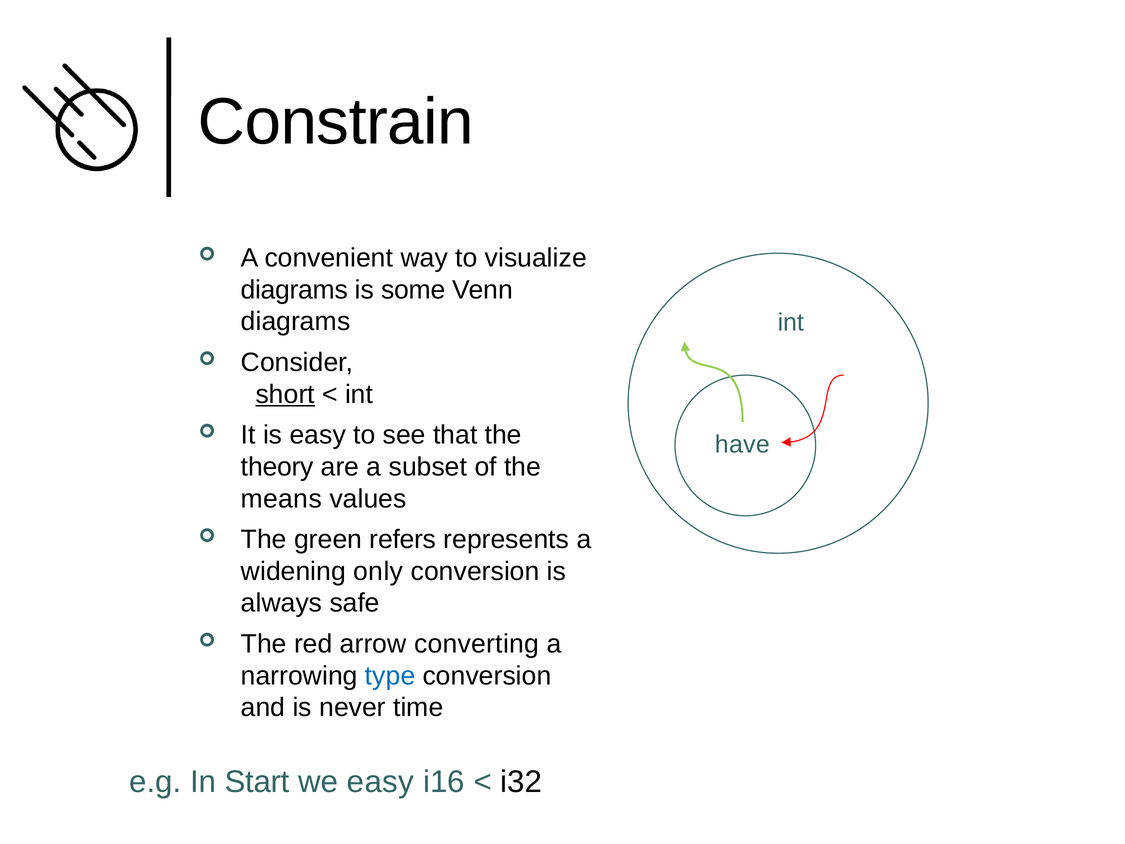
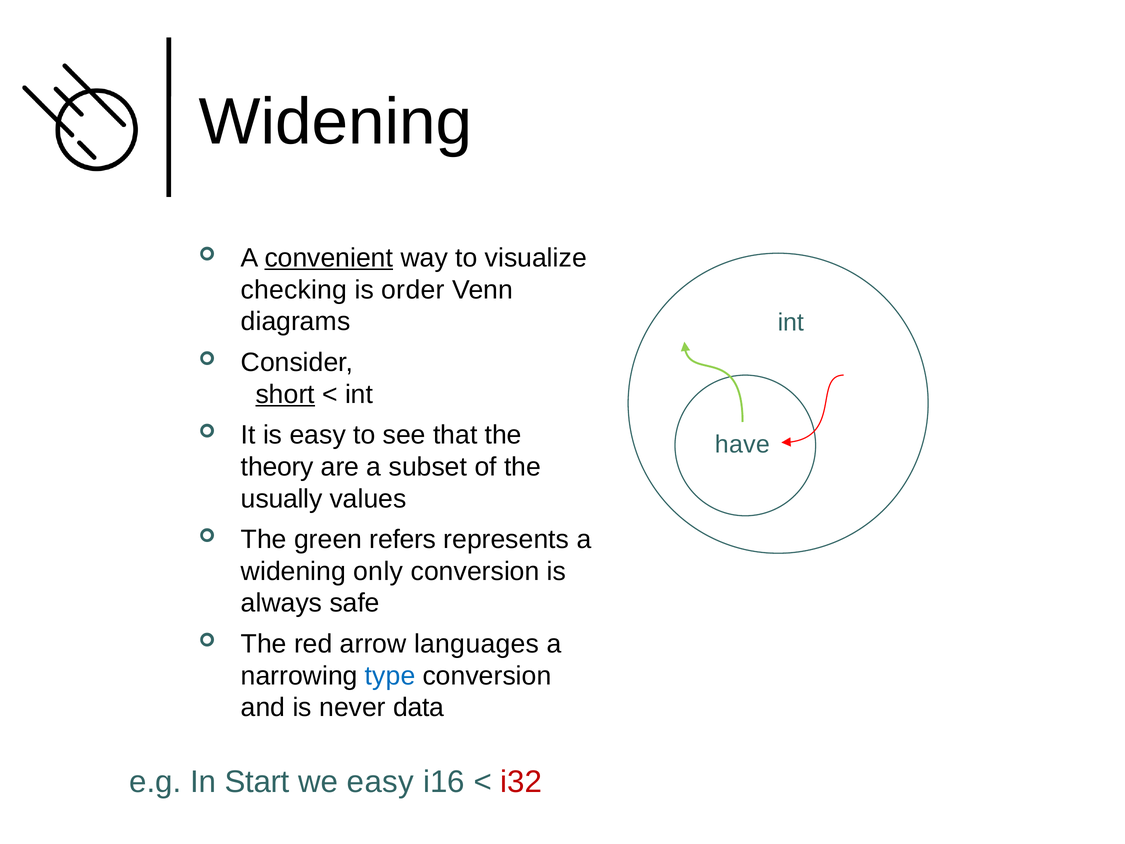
Constrain at (336, 122): Constrain -> Widening
convenient underline: none -> present
diagrams at (294, 290): diagrams -> checking
some: some -> order
means: means -> usually
converting: converting -> languages
time: time -> data
i32 colour: black -> red
